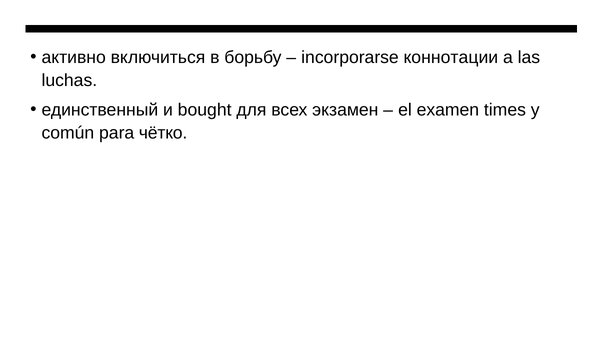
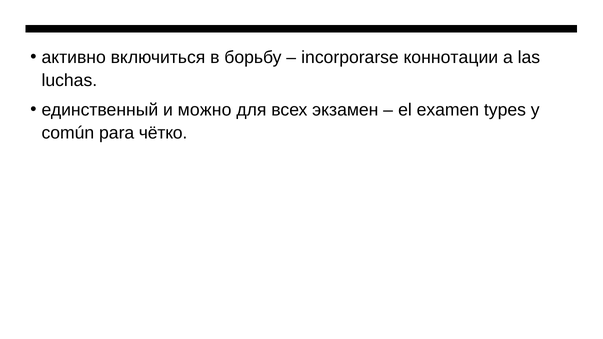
bought: bought -> можно
times: times -> types
